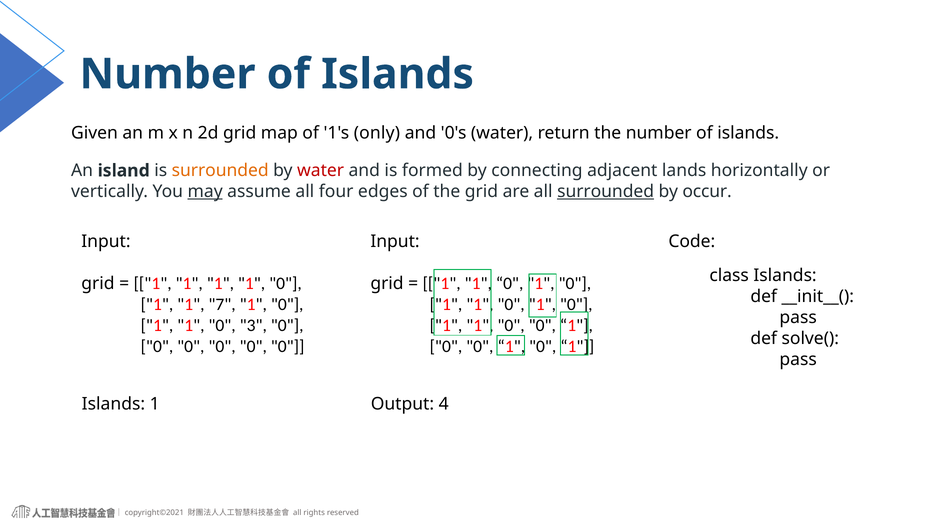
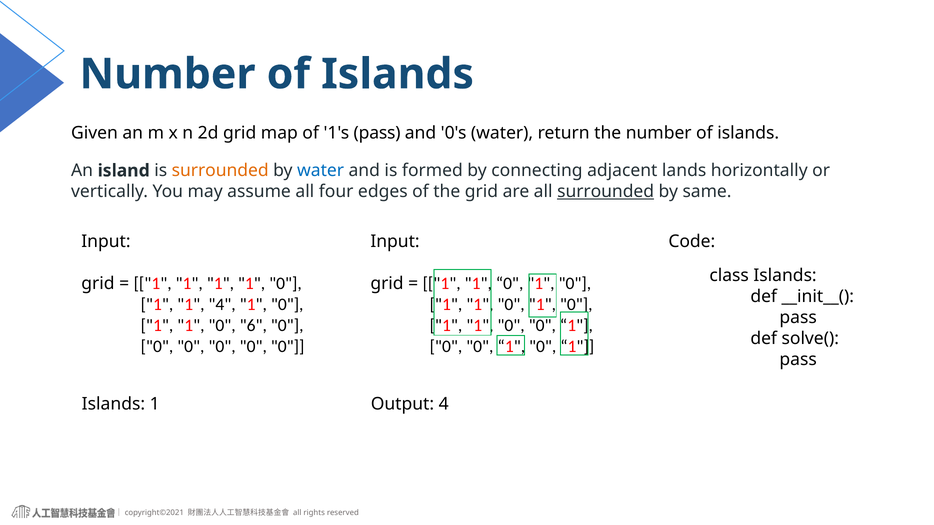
1's only: only -> pass
water at (321, 171) colour: red -> blue
may underline: present -> none
occur: occur -> same
1 7: 7 -> 4
3: 3 -> 6
